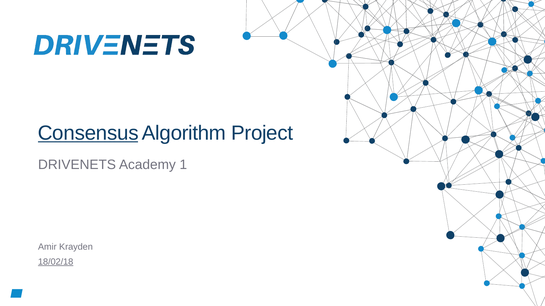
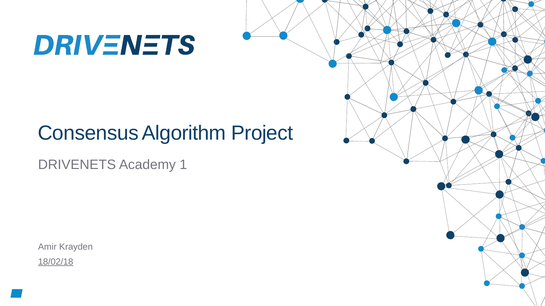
Consensus underline: present -> none
